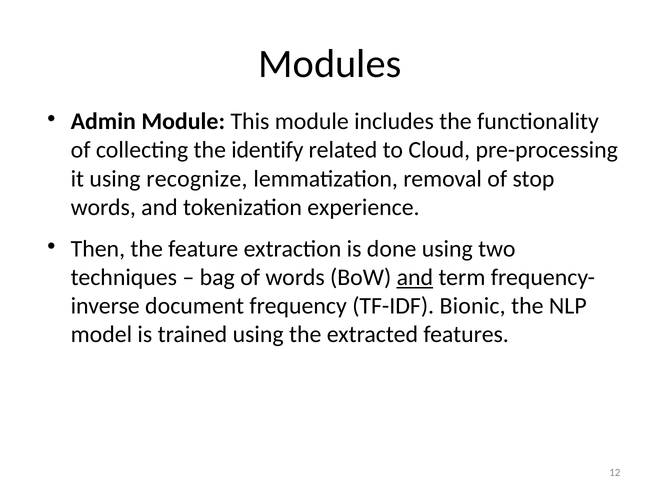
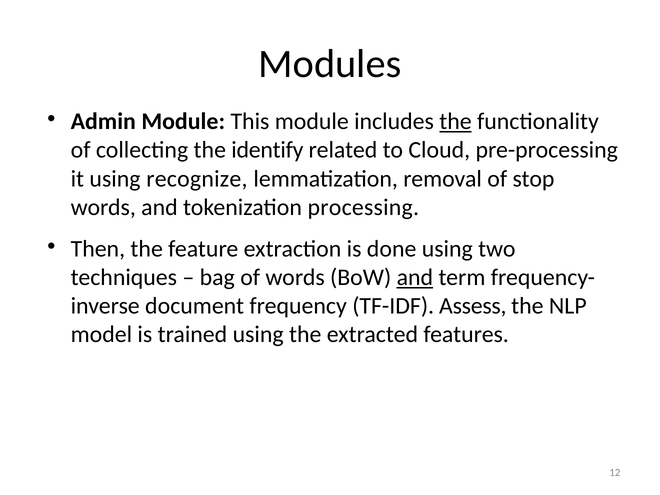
the at (455, 122) underline: none -> present
experience: experience -> processing
Bionic: Bionic -> Assess
